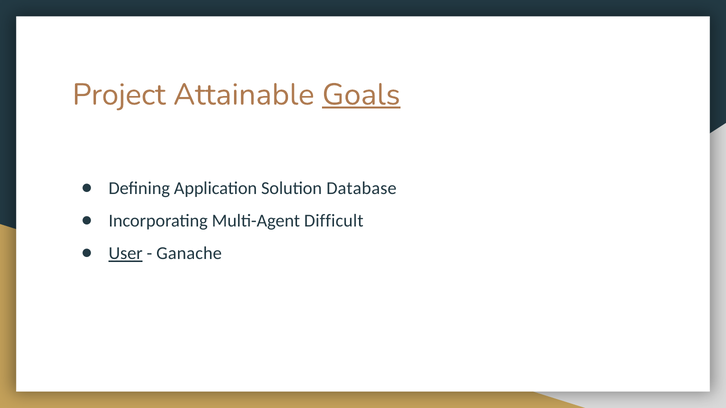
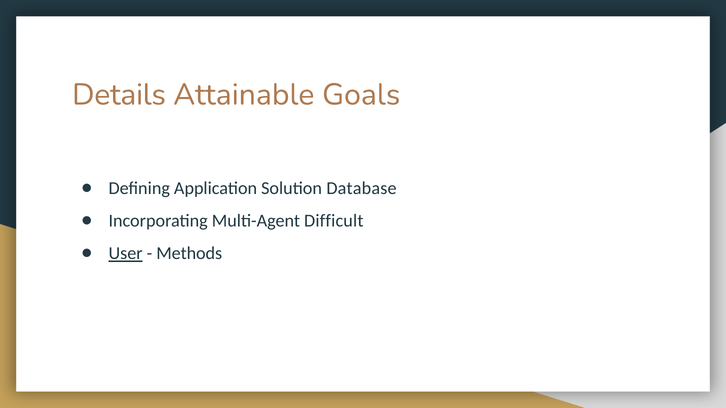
Project: Project -> Details
Goals underline: present -> none
Ganache: Ganache -> Methods
